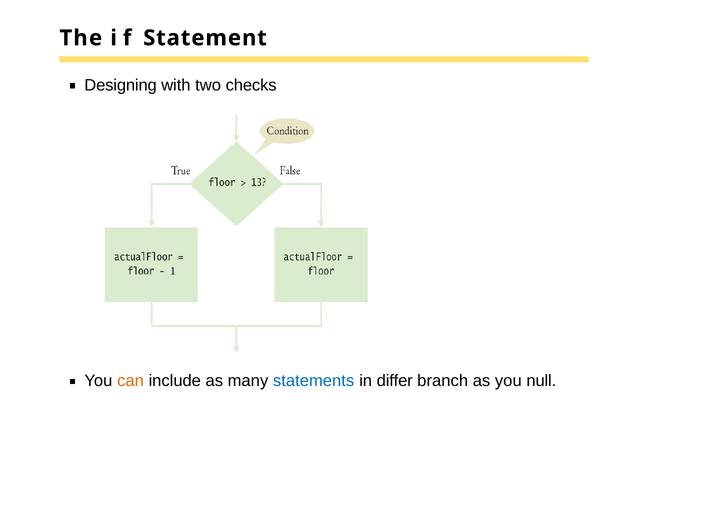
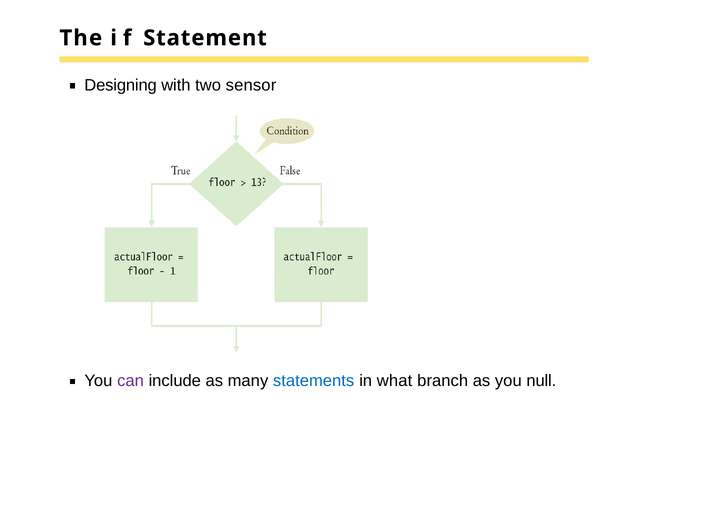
checks: checks -> sensor
can colour: orange -> purple
differ: differ -> what
